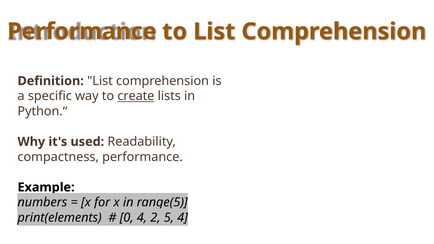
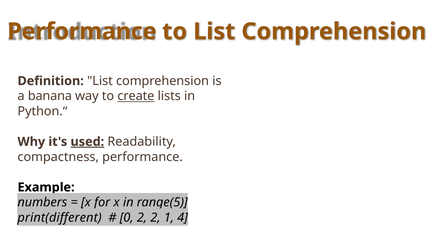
specific: specific -> banana
used underline: none -> present
print(elements: print(elements -> print(different
0 4: 4 -> 2
5: 5 -> 1
